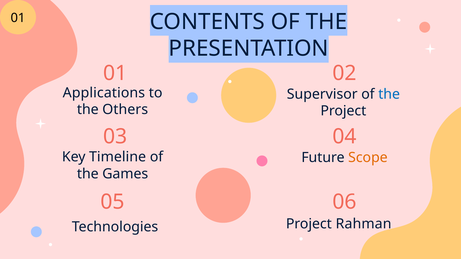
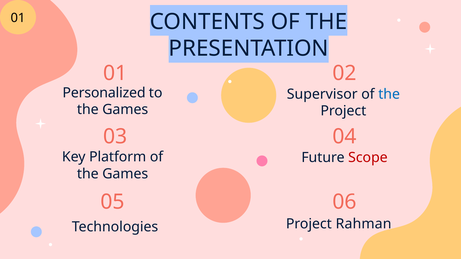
Applications: Applications -> Personalized
Others at (125, 110): Others -> Games
Timeline: Timeline -> Platform
Scope colour: orange -> red
